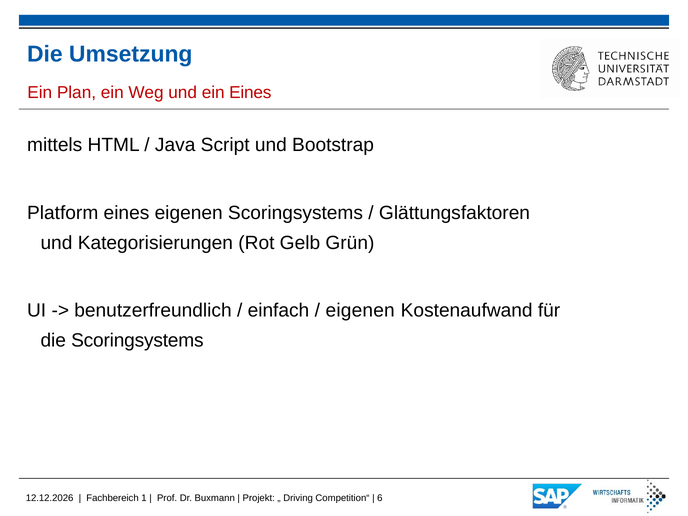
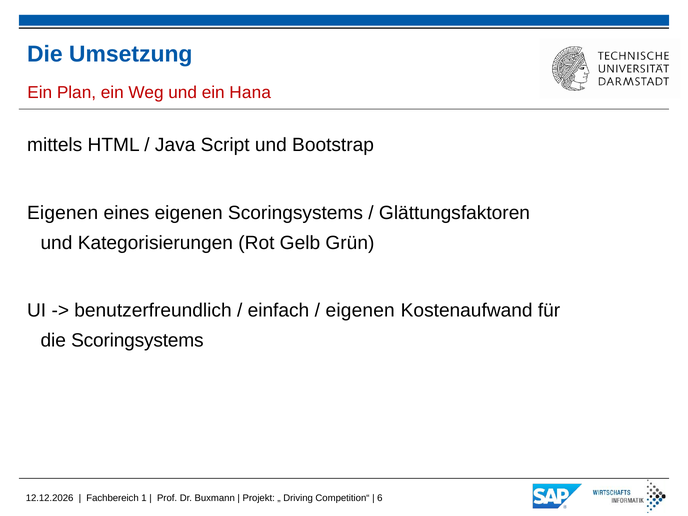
ein Eines: Eines -> Hana
Platform at (63, 213): Platform -> Eigenen
